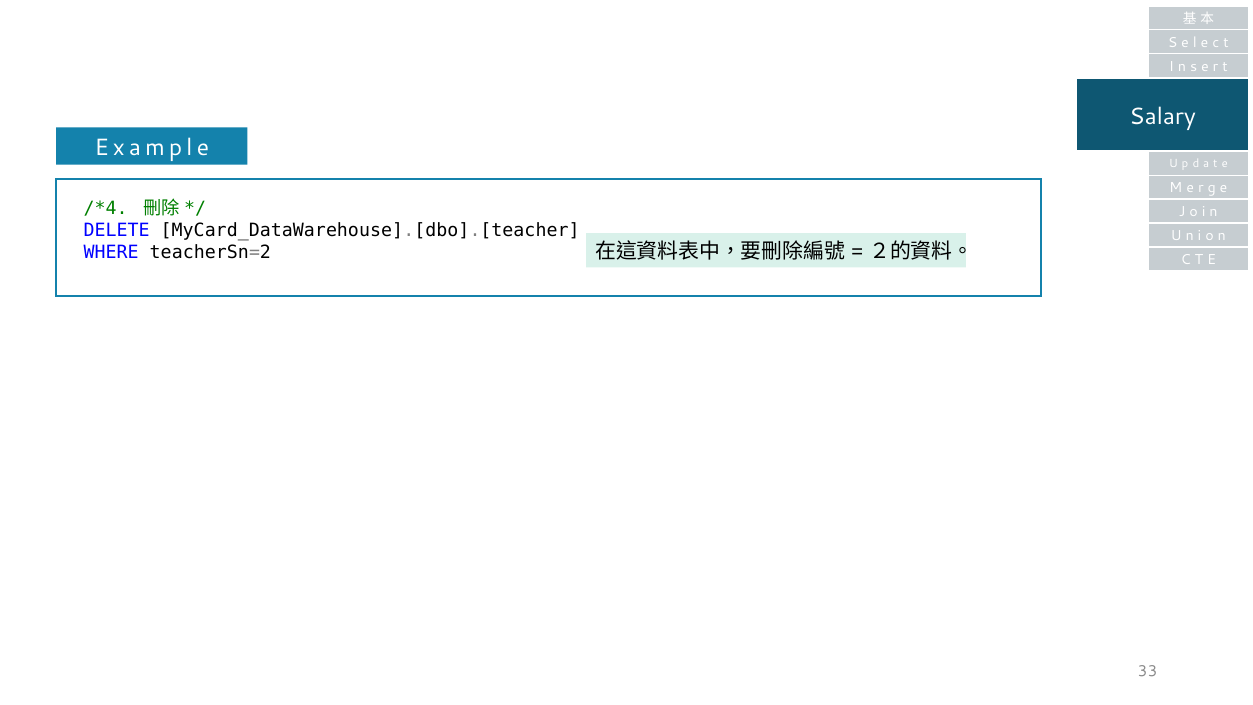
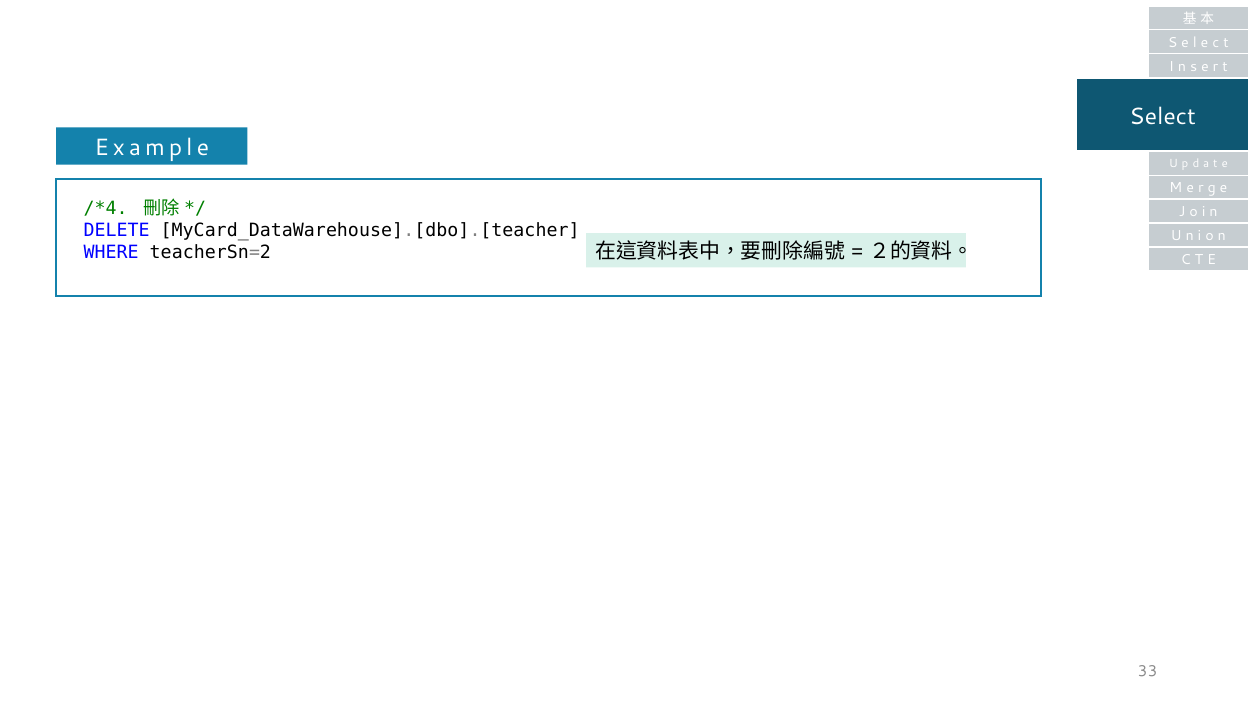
Salary: Salary -> Select
